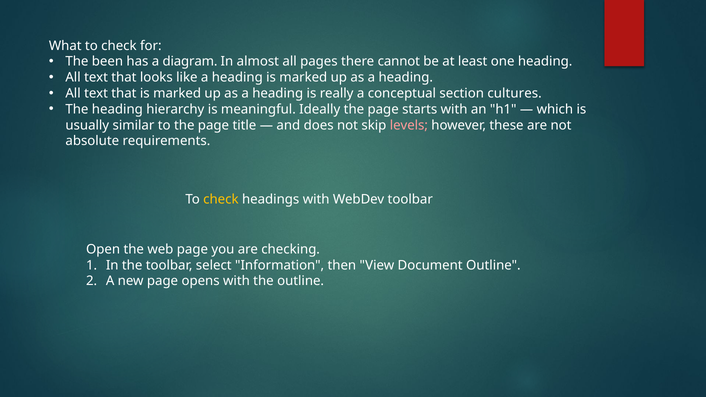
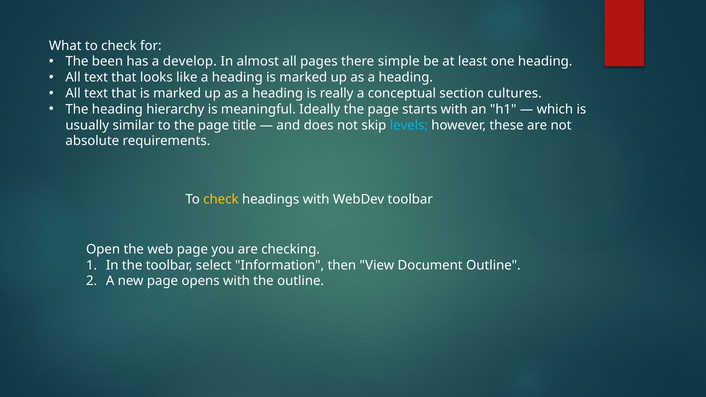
diagram: diagram -> develop
cannot: cannot -> simple
levels colour: pink -> light blue
